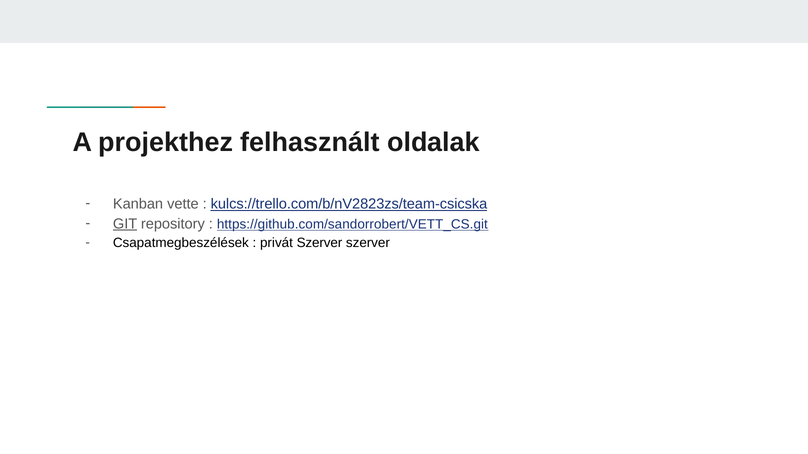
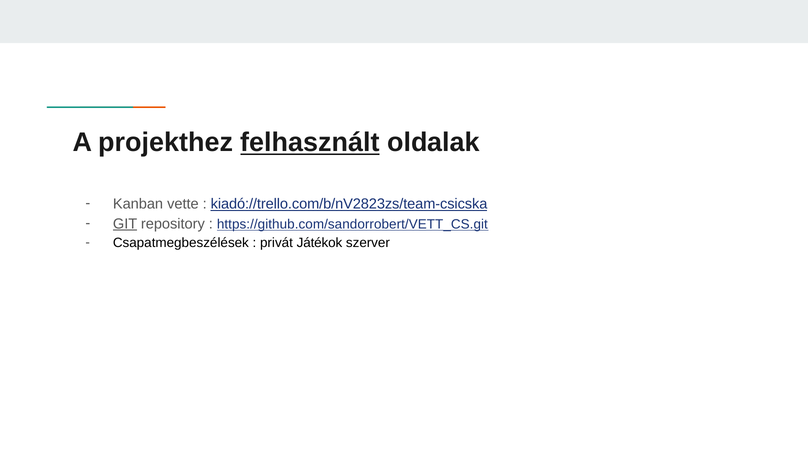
felhasznált underline: none -> present
kulcs://trello.com/b/nV2823zs/team-csicska: kulcs://trello.com/b/nV2823zs/team-csicska -> kiadó://trello.com/b/nV2823zs/team-csicska
privát Szerver: Szerver -> Játékok
